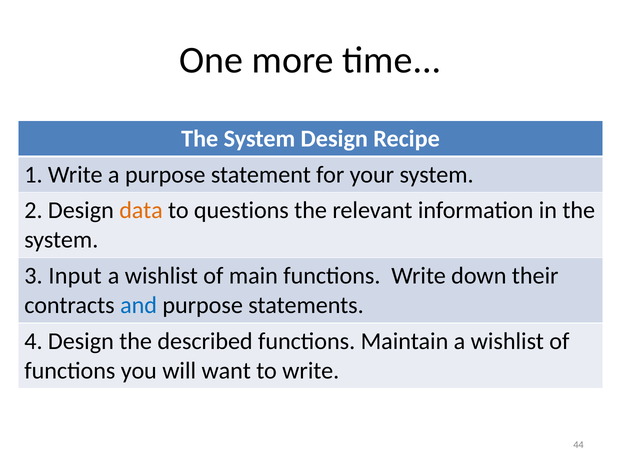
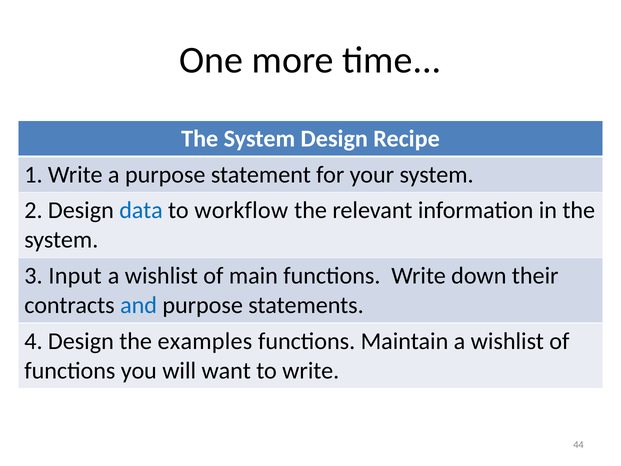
data colour: orange -> blue
questions: questions -> workflow
described: described -> examples
